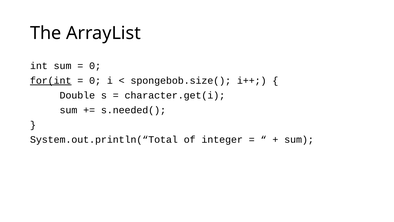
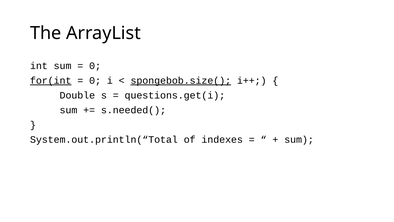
spongebob.size( underline: none -> present
character.get(i: character.get(i -> questions.get(i
integer: integer -> indexes
